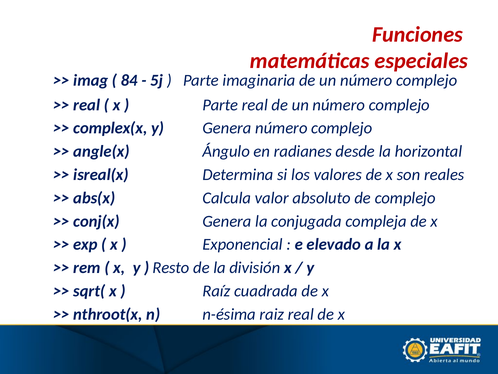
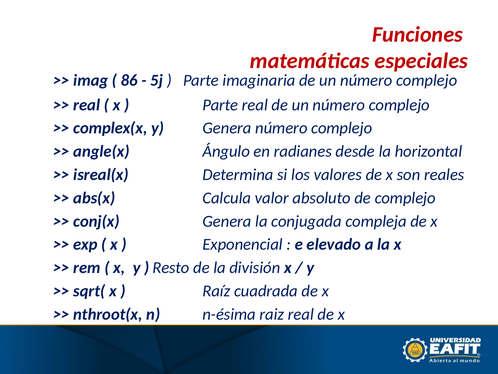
84: 84 -> 86
